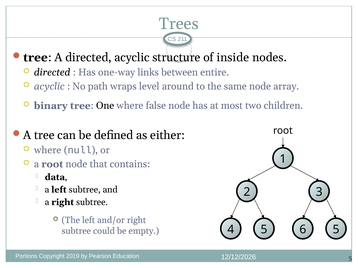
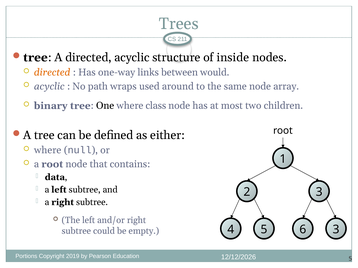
directed at (52, 73) colour: black -> orange
entire: entire -> would
level: level -> used
false: false -> class
empty 5: 5 -> 3
